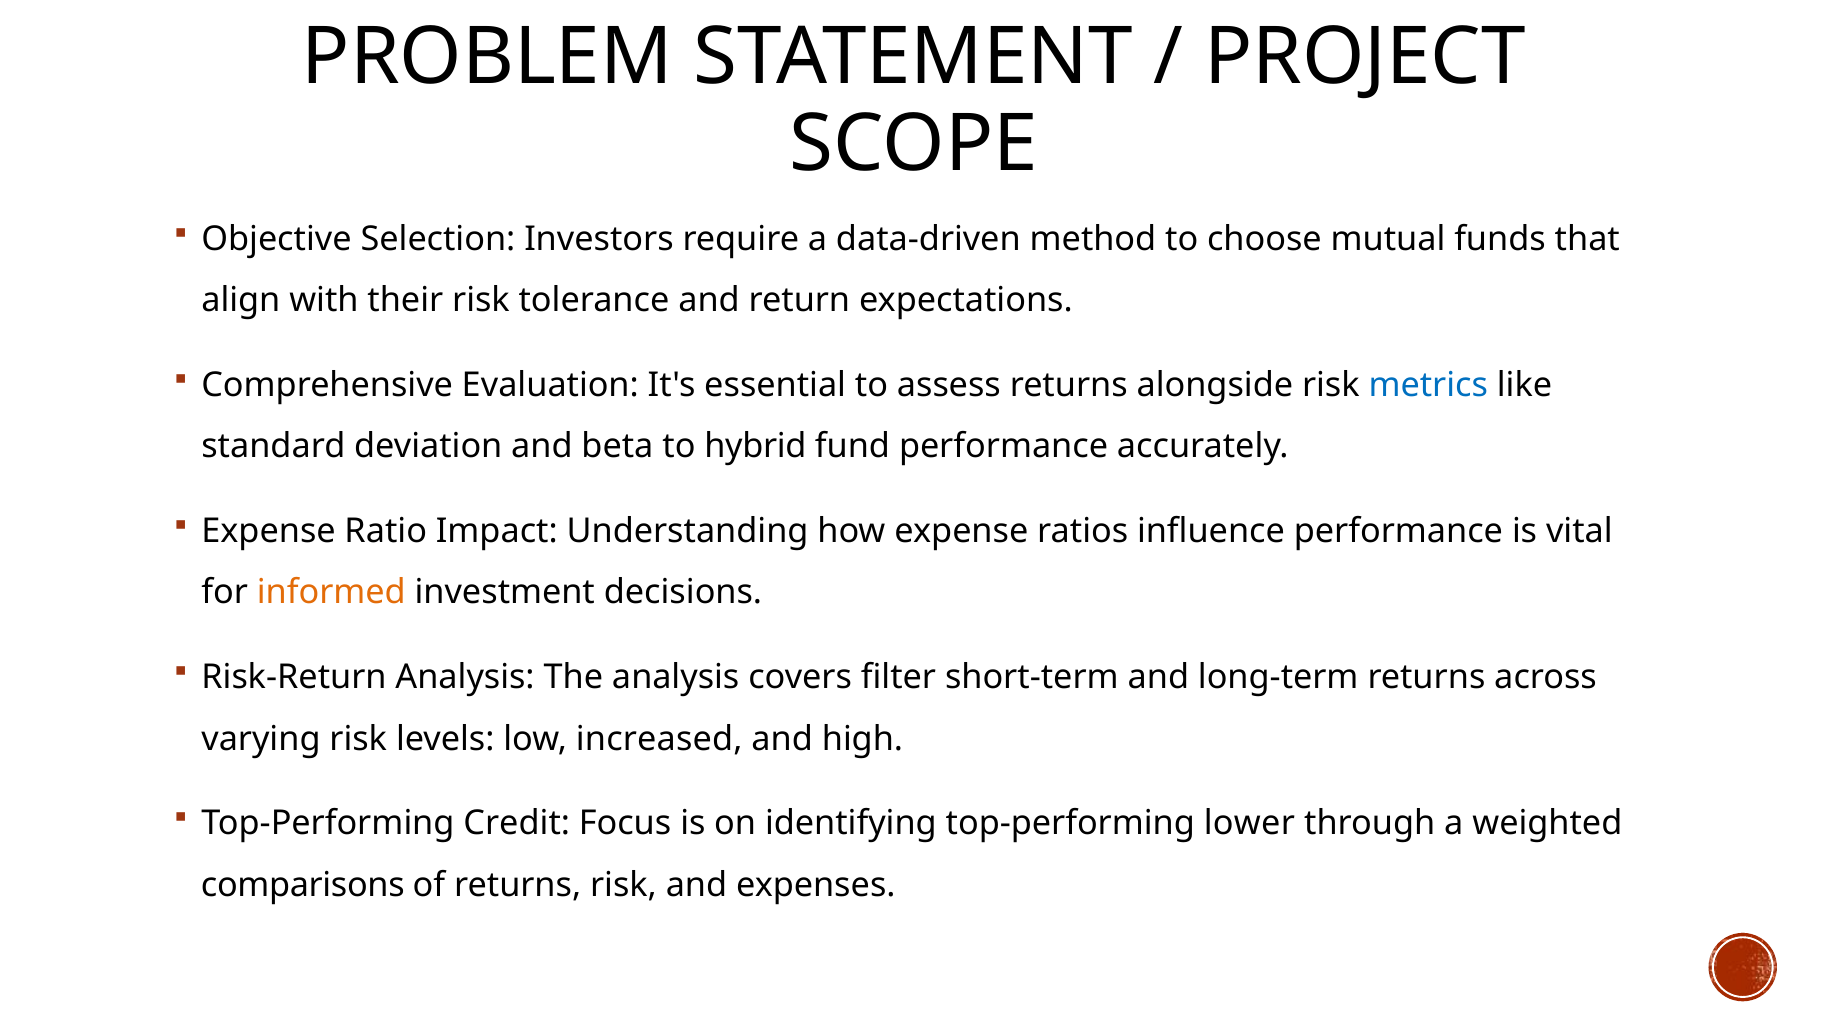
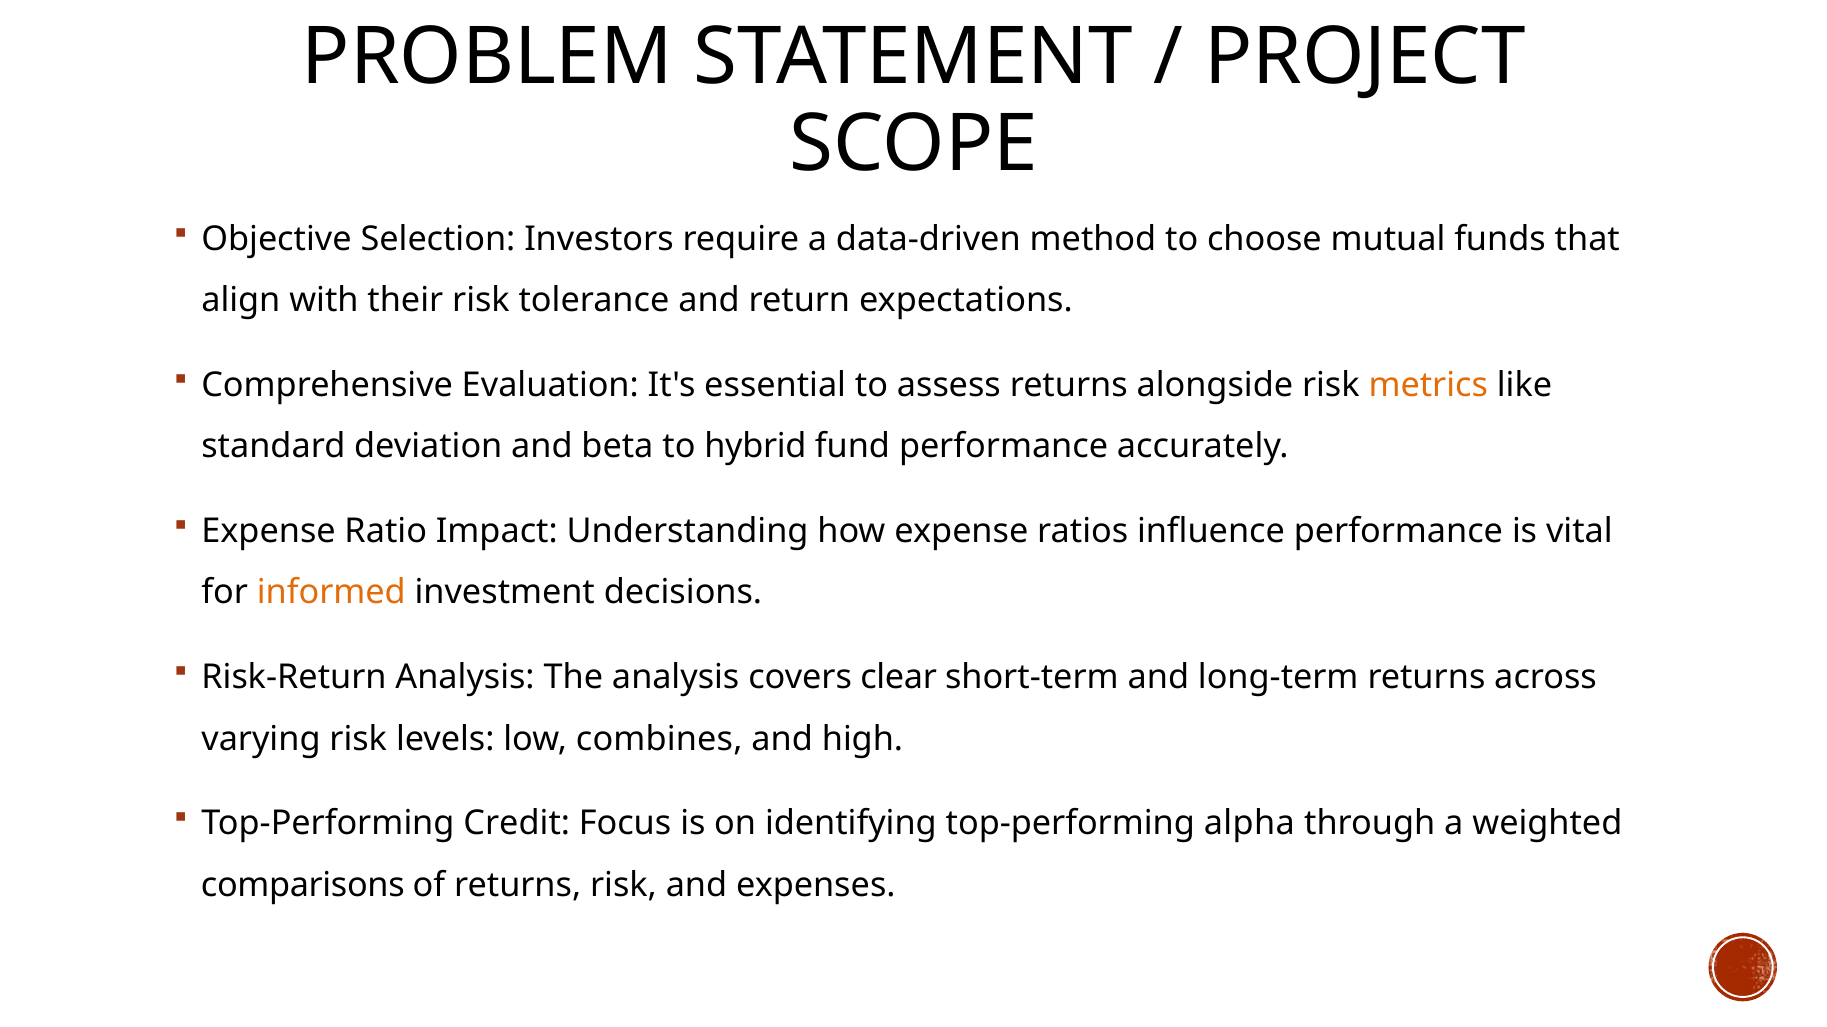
metrics colour: blue -> orange
filter: filter -> clear
increased: increased -> combines
lower: lower -> alpha
